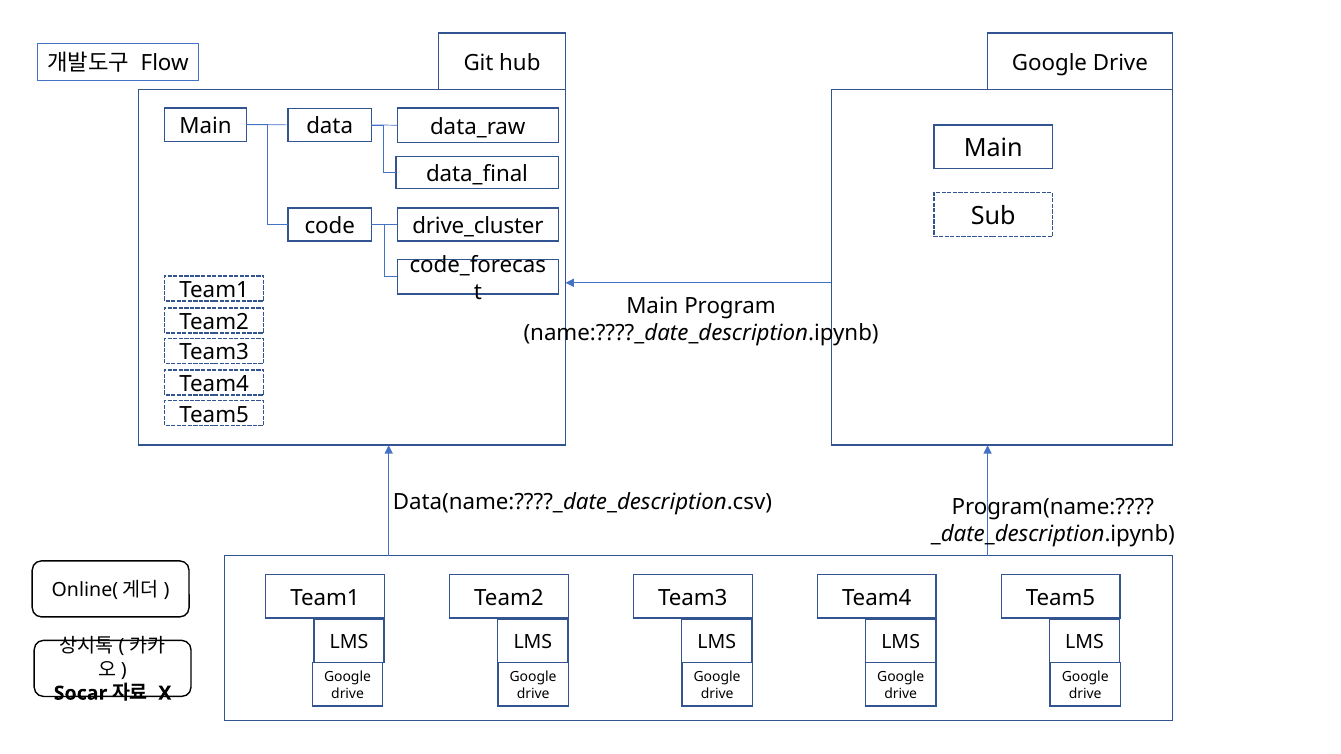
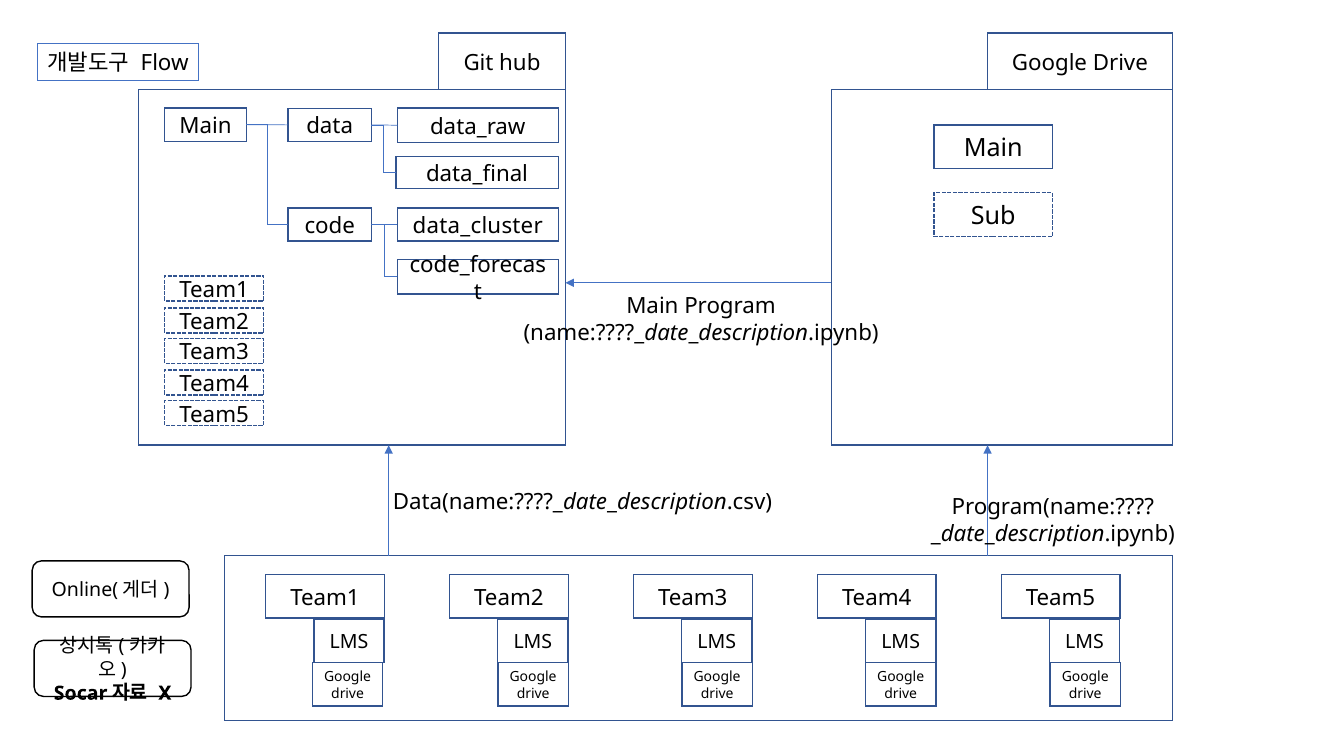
drive_cluster: drive_cluster -> data_cluster
